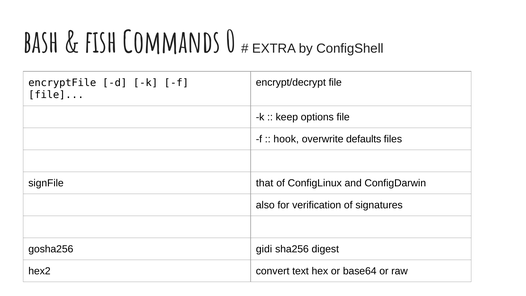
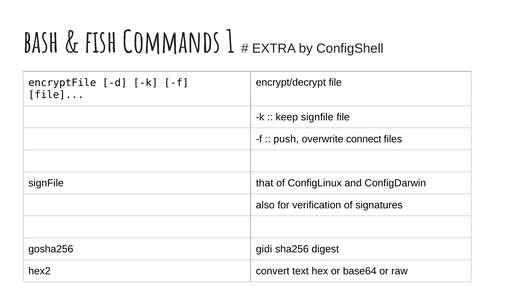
0: 0 -> 1
keep options: options -> signfile
hook: hook -> push
defaults: defaults -> connect
